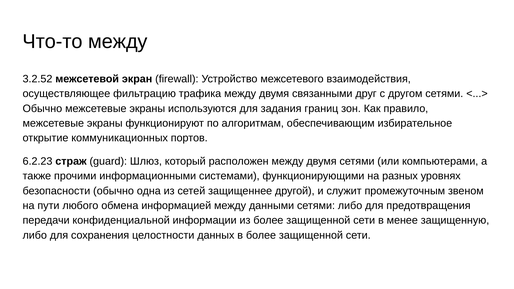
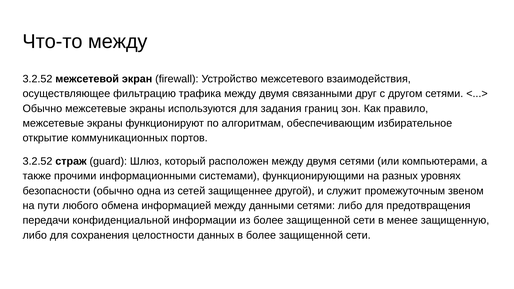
6.2.23 at (38, 161): 6.2.23 -> 3.2.52
